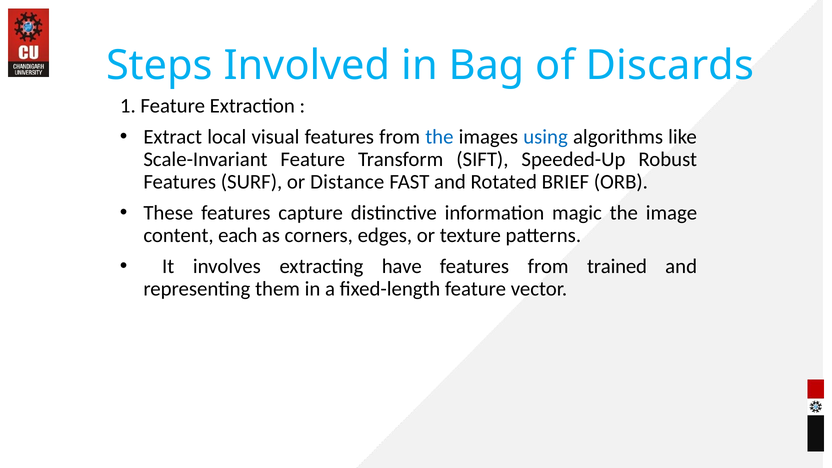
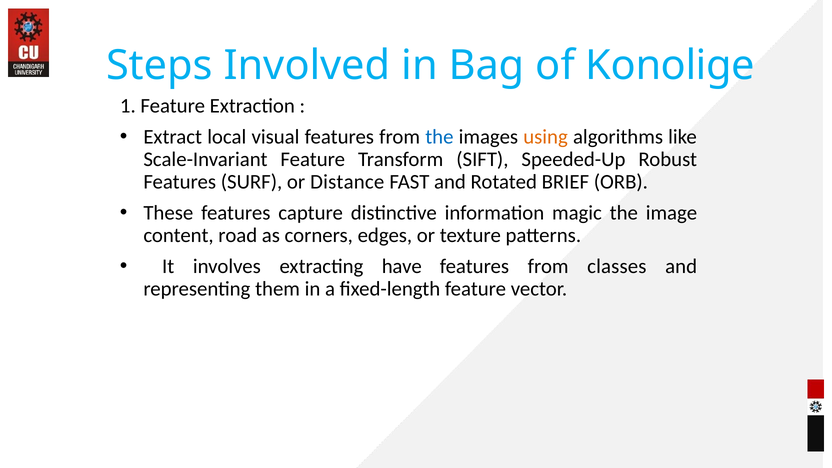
Discards: Discards -> Konolige
using colour: blue -> orange
each: each -> road
trained: trained -> classes
